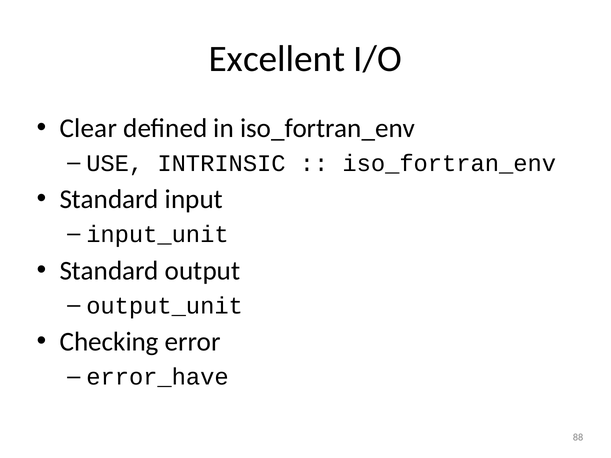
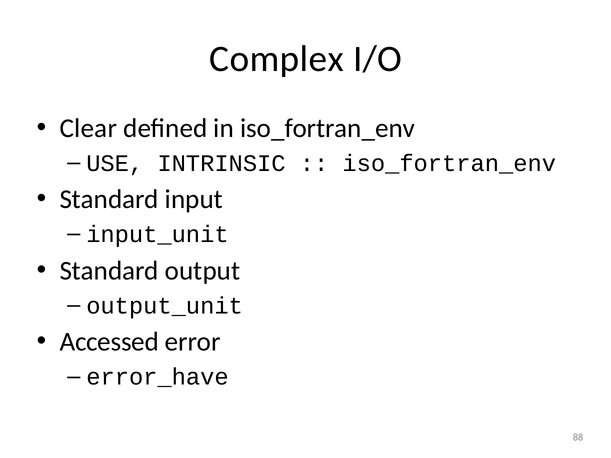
Excellent: Excellent -> Complex
Checking: Checking -> Accessed
